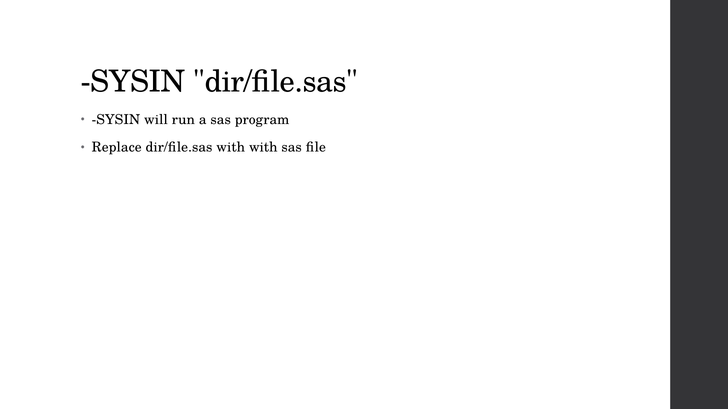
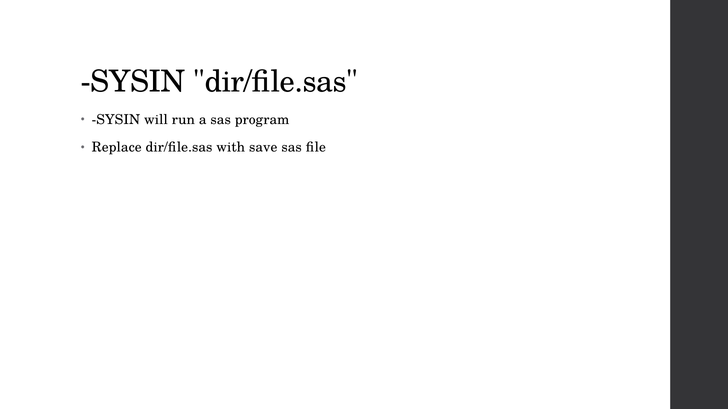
with with: with -> save
